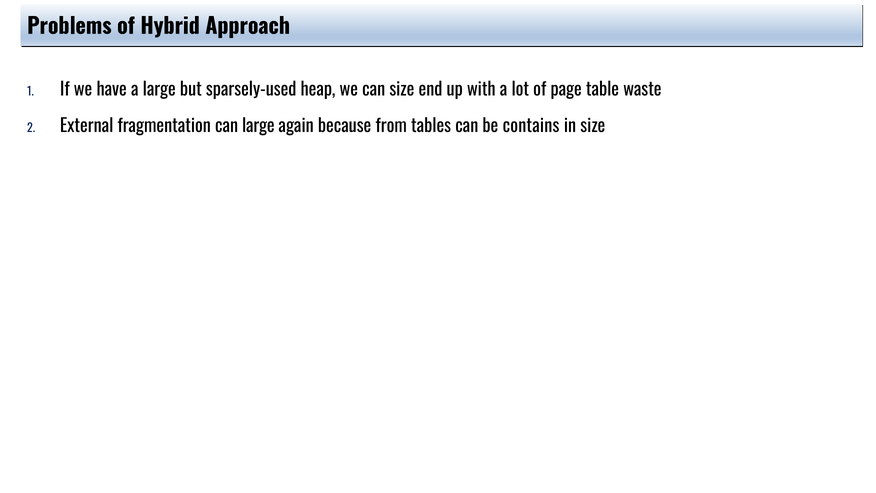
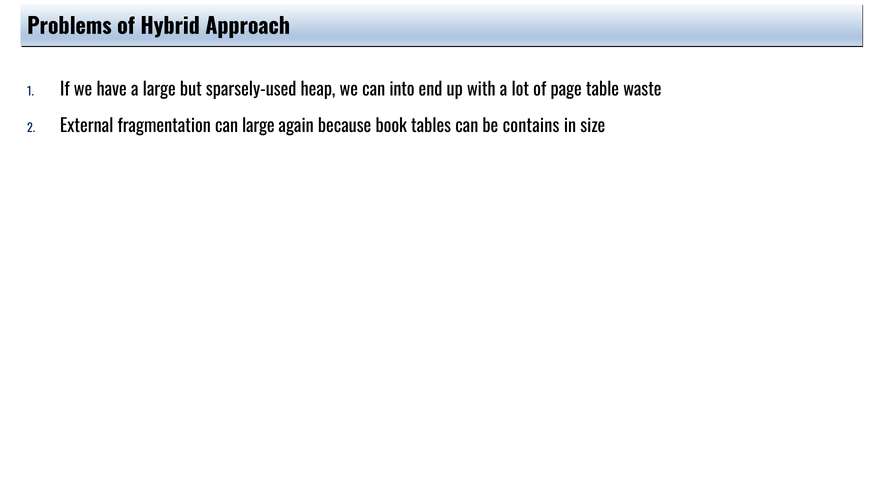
can size: size -> into
from: from -> book
